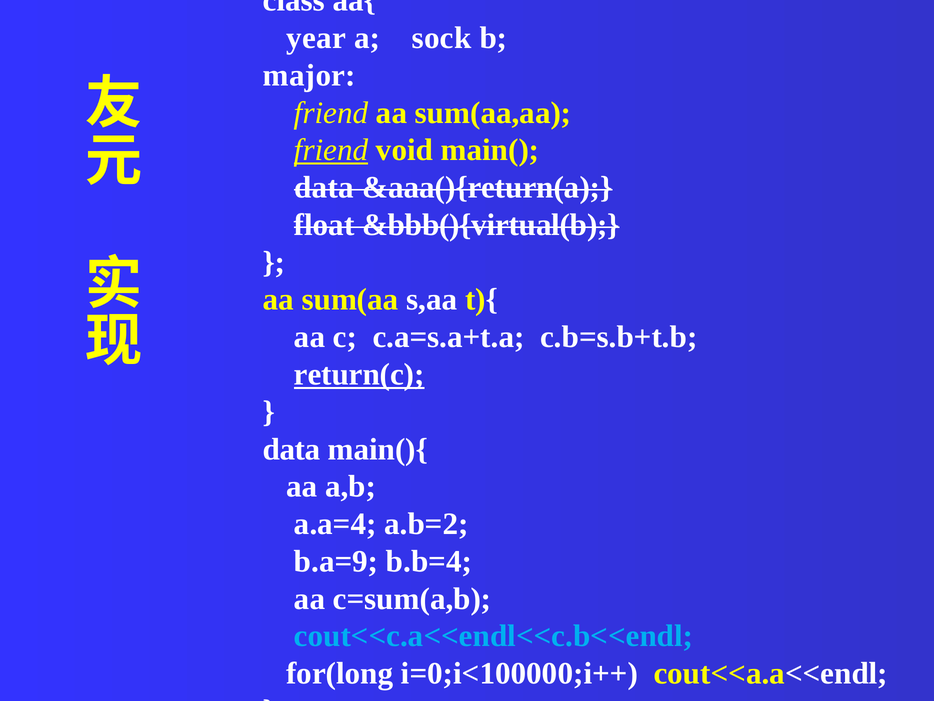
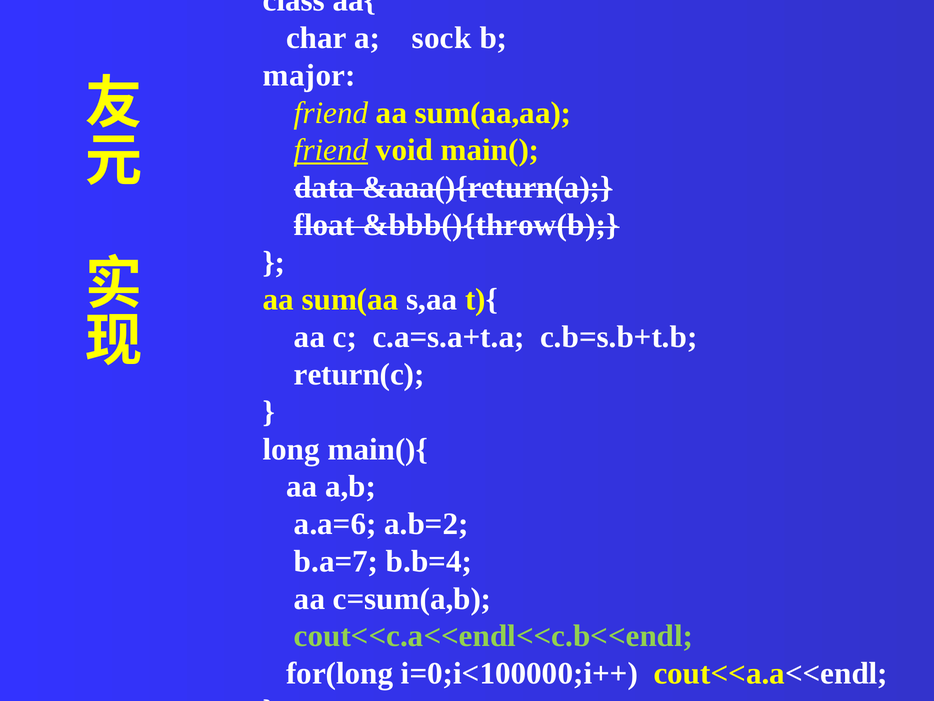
year: year -> char
&bbb(){virtual(b: &bbb(){virtual(b -> &bbb(){throw(b
return(c underline: present -> none
data at (291, 449): data -> long
a.a=4: a.a=4 -> a.a=6
b.a=9: b.a=9 -> b.a=7
cout<<c.a<<endl<<c.b<<endl colour: light blue -> light green
